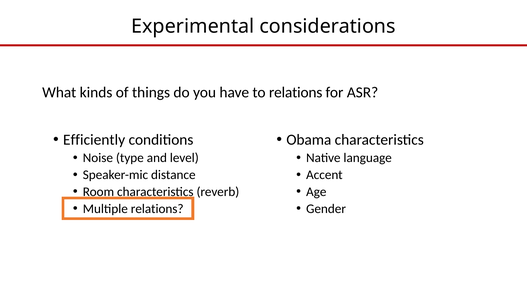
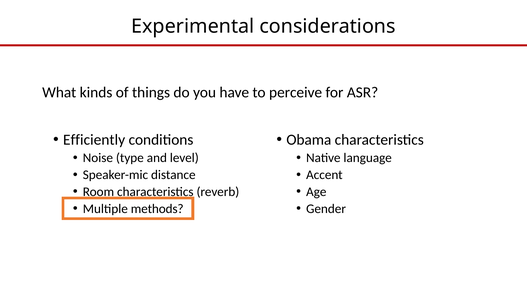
to relations: relations -> perceive
Multiple relations: relations -> methods
